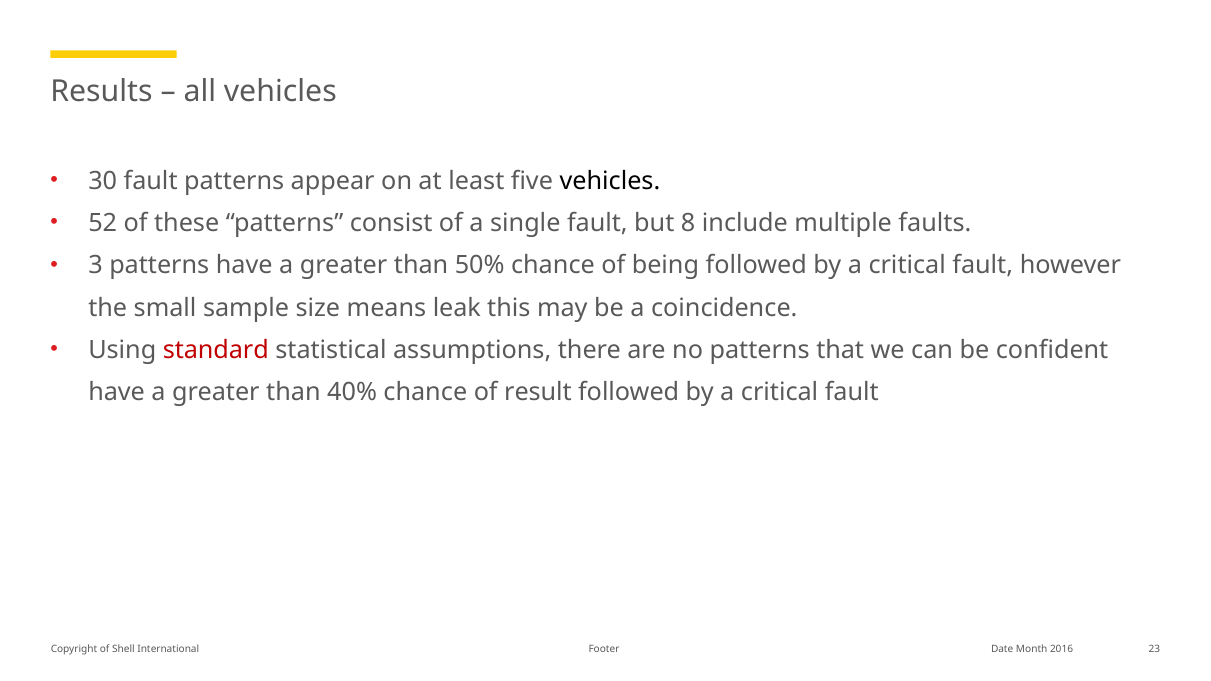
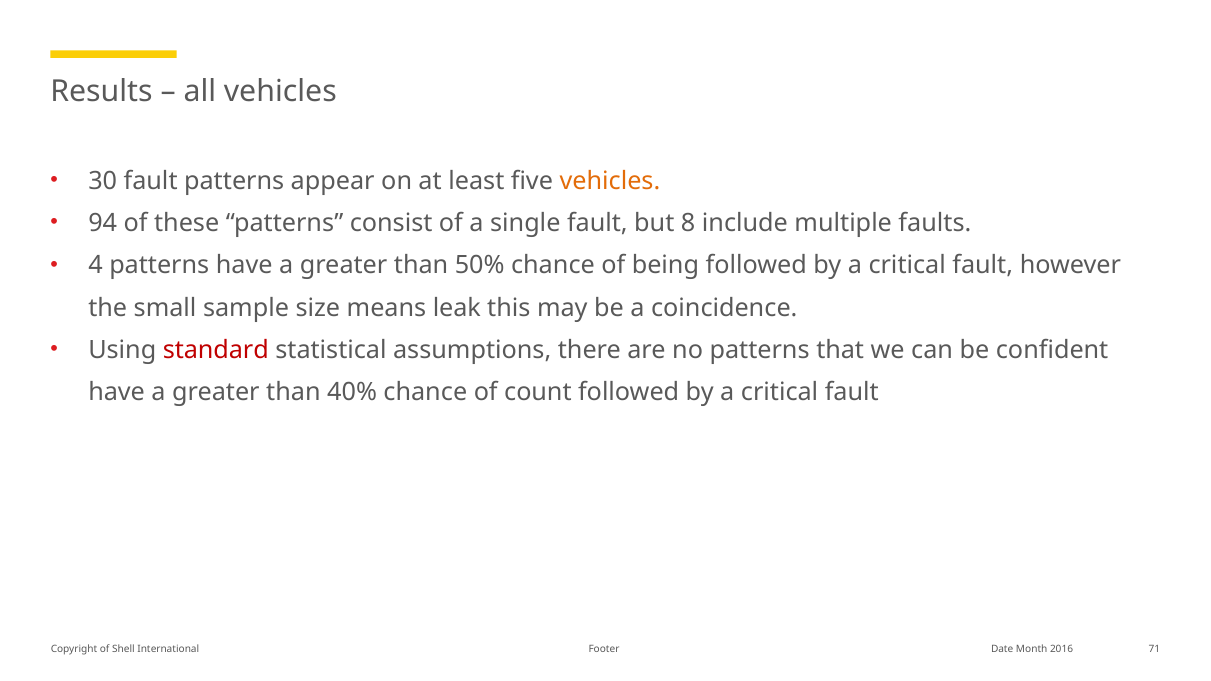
vehicles at (610, 181) colour: black -> orange
52: 52 -> 94
3: 3 -> 4
result: result -> count
23: 23 -> 71
